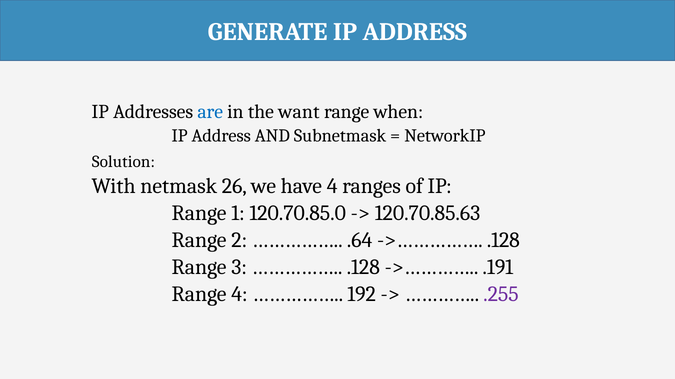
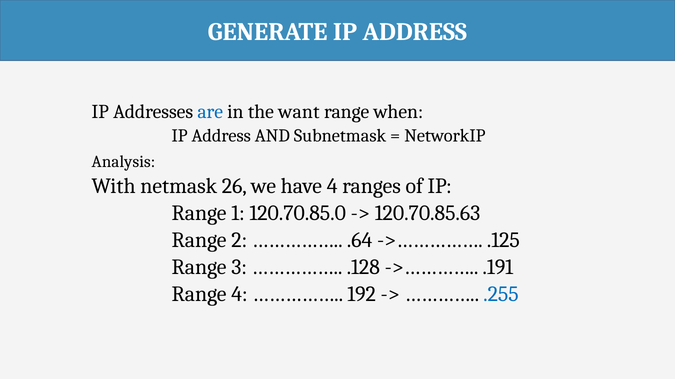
Solution: Solution -> Analysis
.128 at (503, 240): .128 -> .125
.255 colour: purple -> blue
